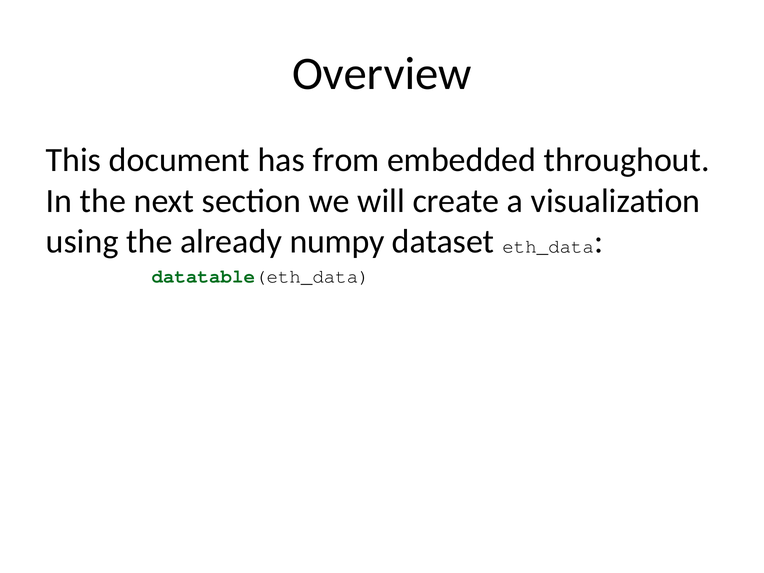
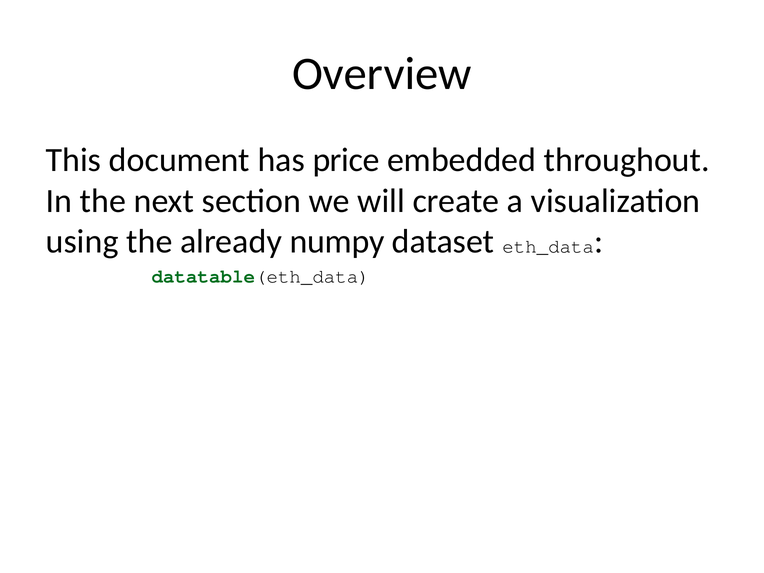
from: from -> price
